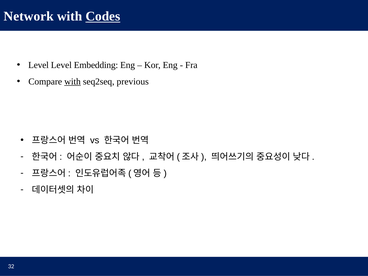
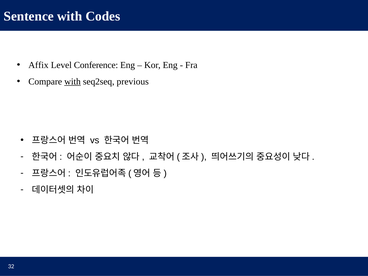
Network: Network -> Sentence
Codes underline: present -> none
Level at (39, 65): Level -> Affix
Embedding: Embedding -> Conference
